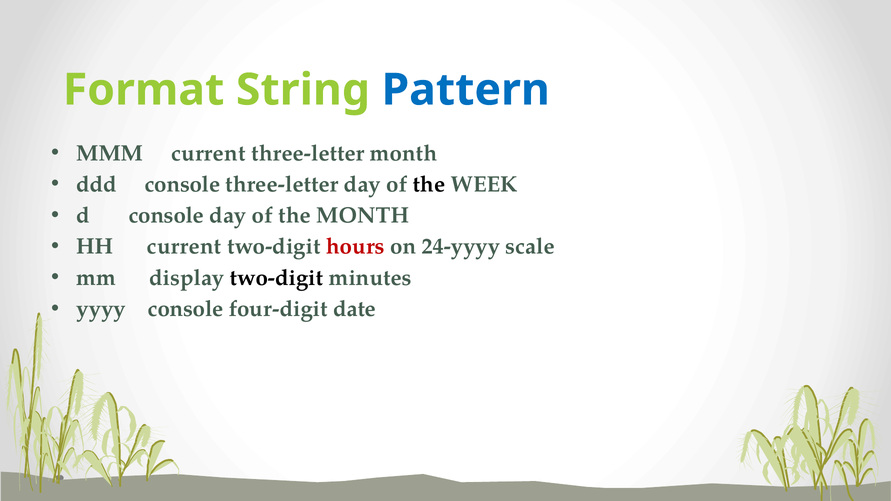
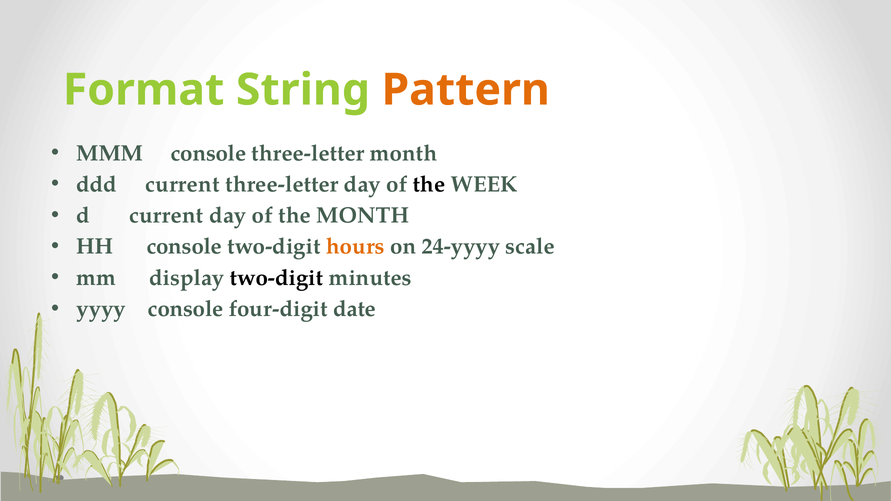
Pattern colour: blue -> orange
MMM current: current -> console
ddd console: console -> current
d console: console -> current
HH current: current -> console
hours colour: red -> orange
